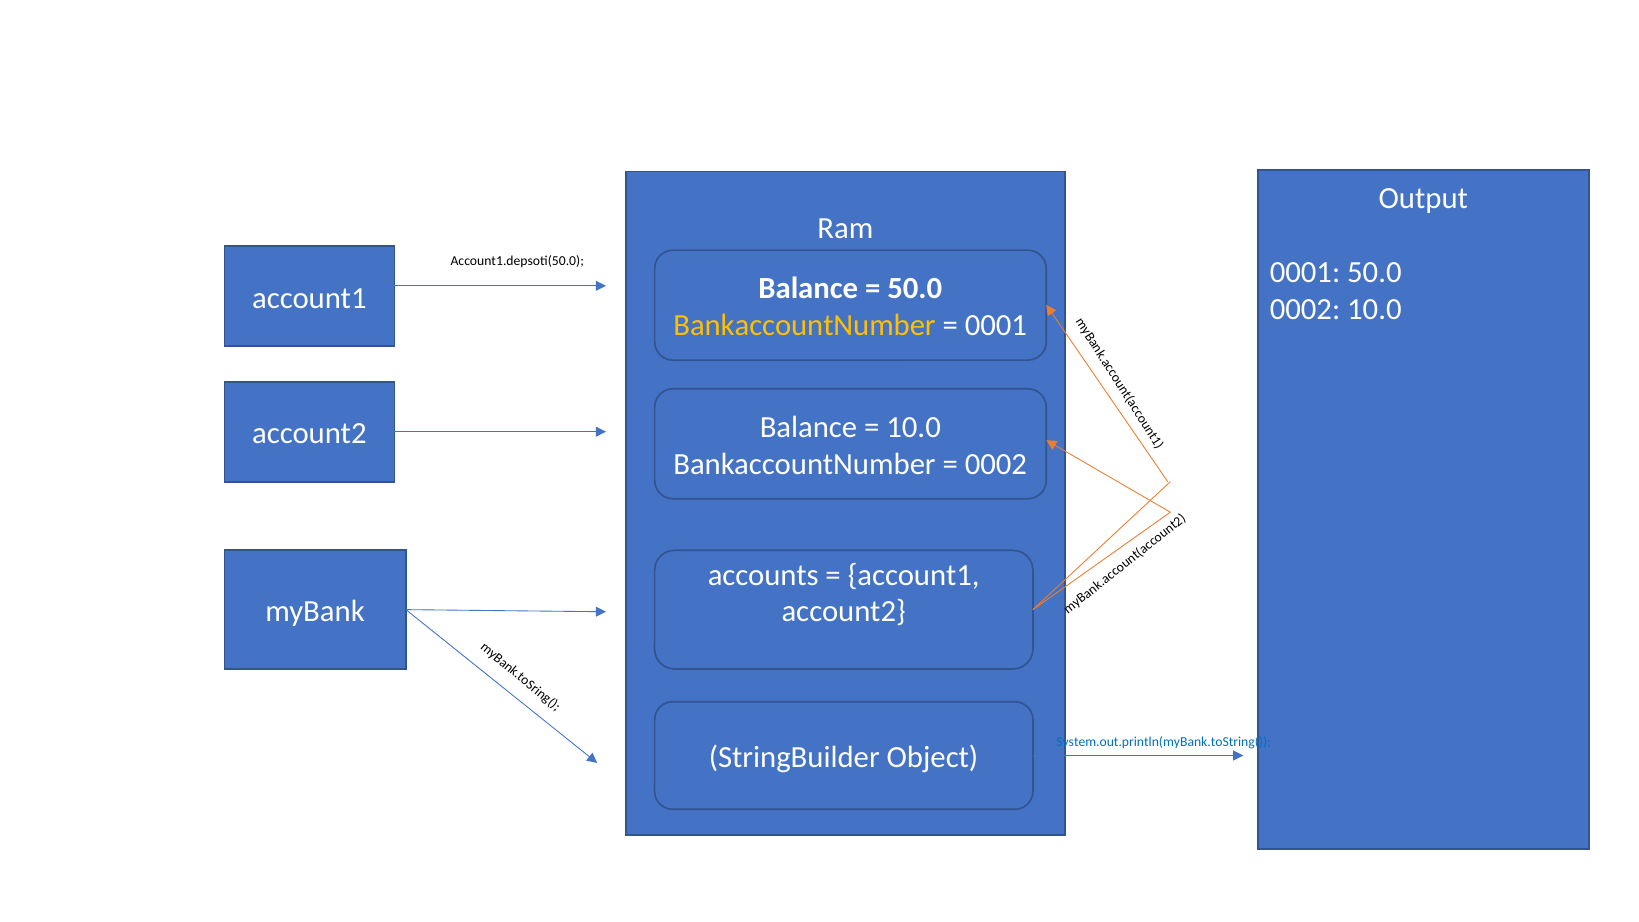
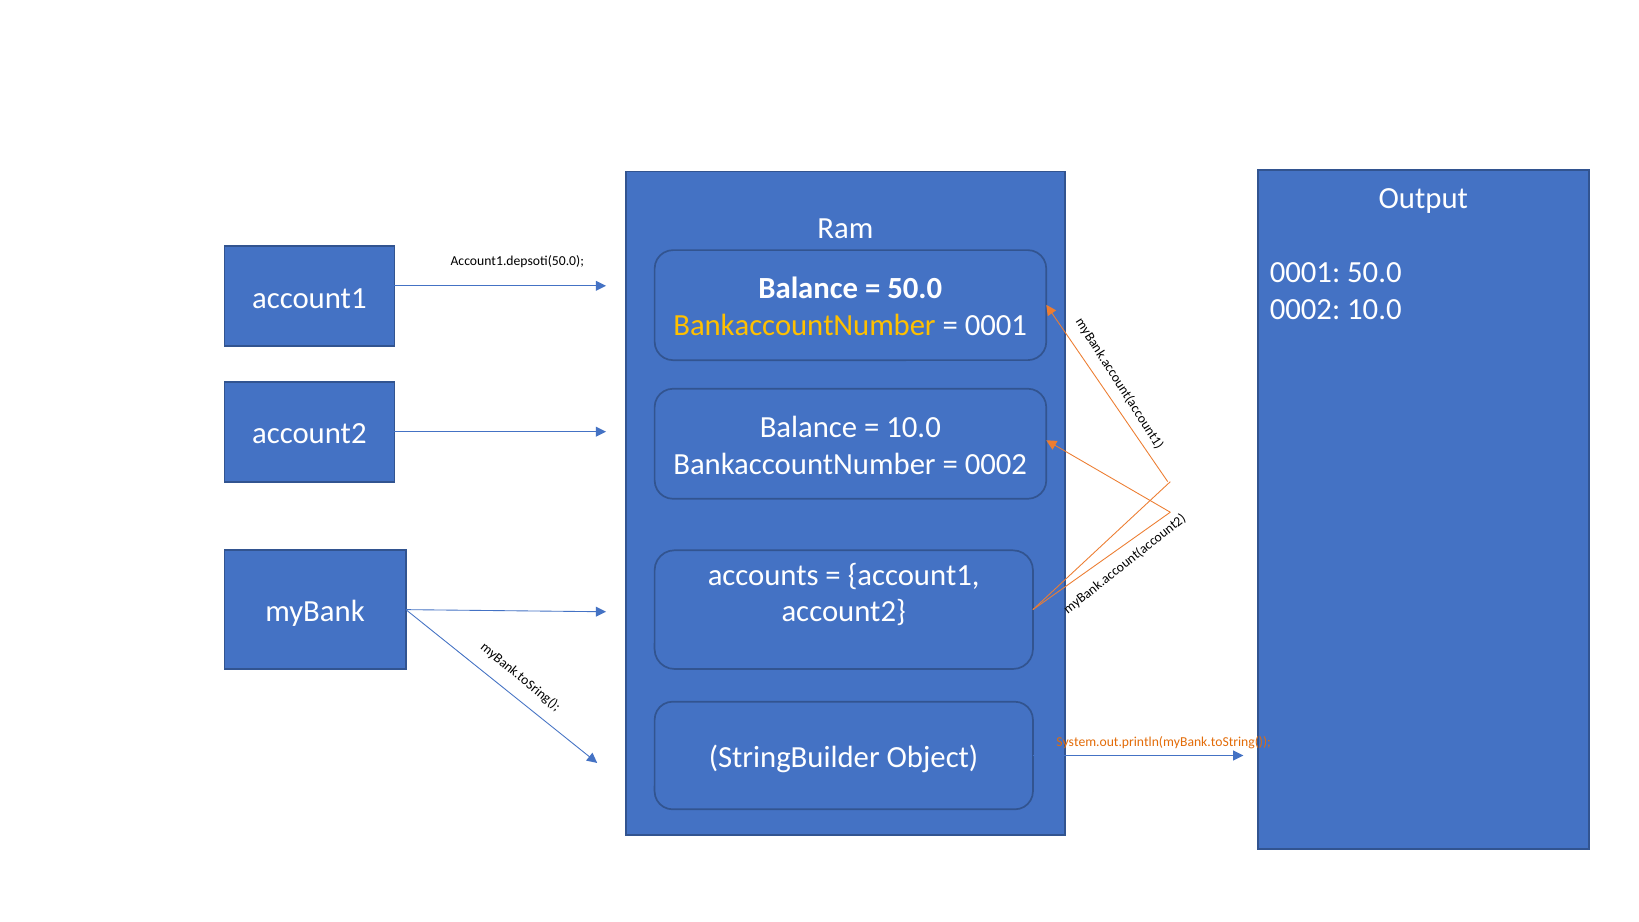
System.out.println(myBank.toString( colour: blue -> orange
